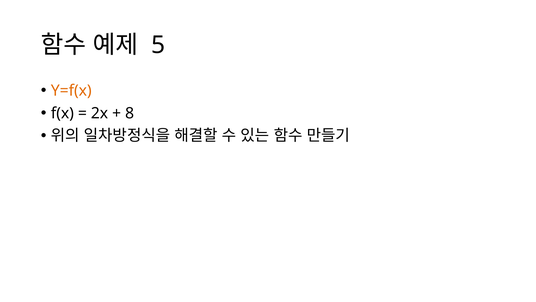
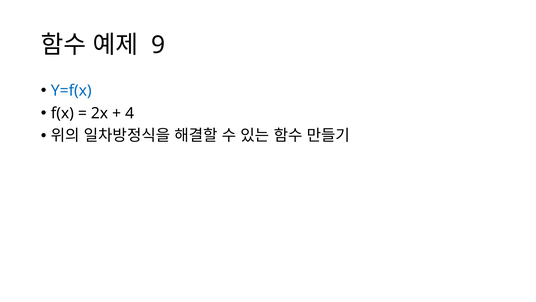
5: 5 -> 9
Y=f(x colour: orange -> blue
8: 8 -> 4
